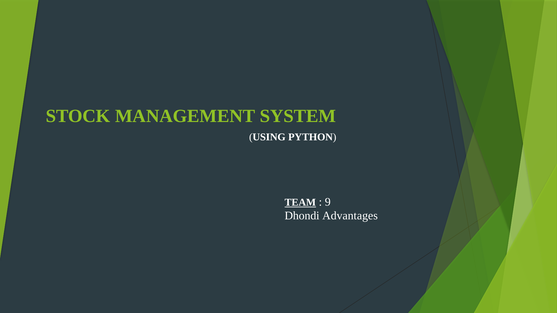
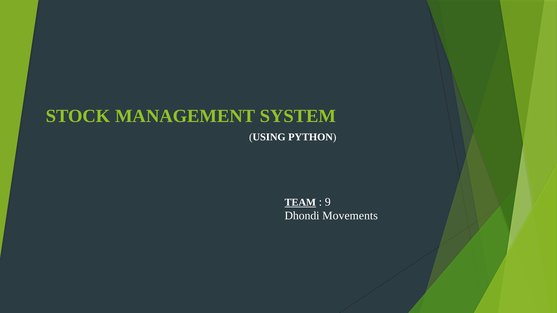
Advantages: Advantages -> Movements
